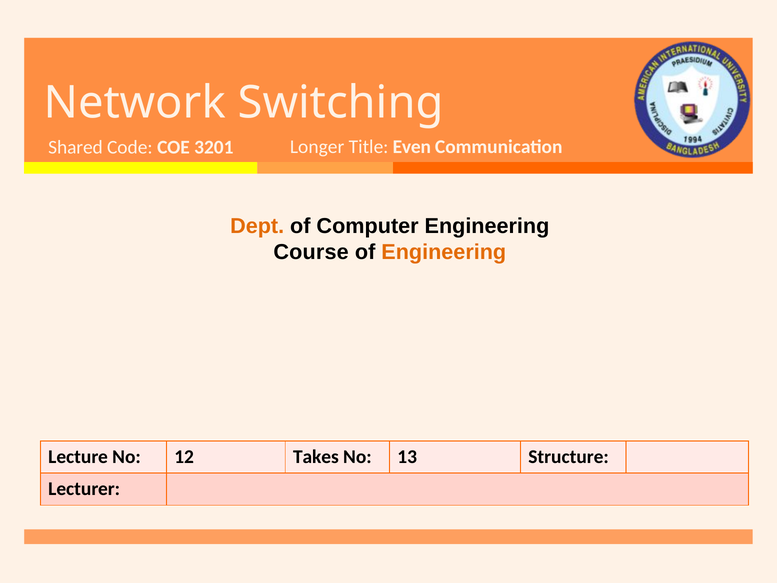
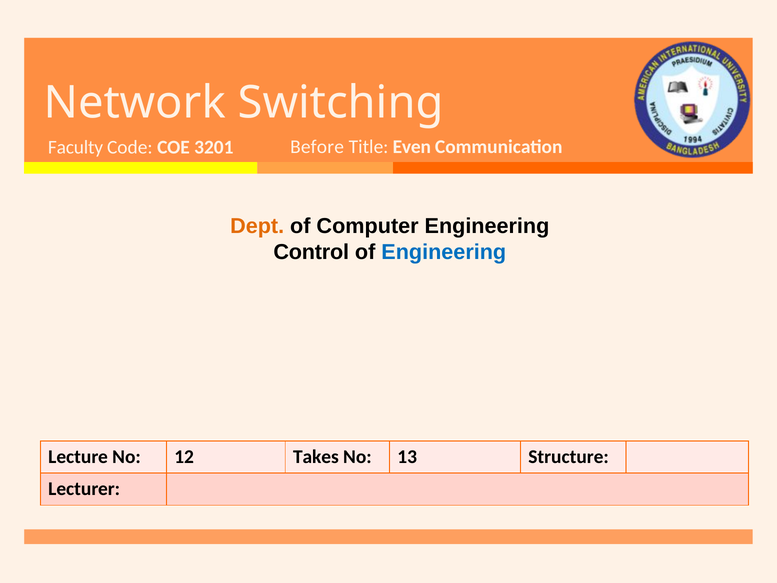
Longer: Longer -> Before
Shared: Shared -> Faculty
Course: Course -> Control
Engineering at (444, 252) colour: orange -> blue
